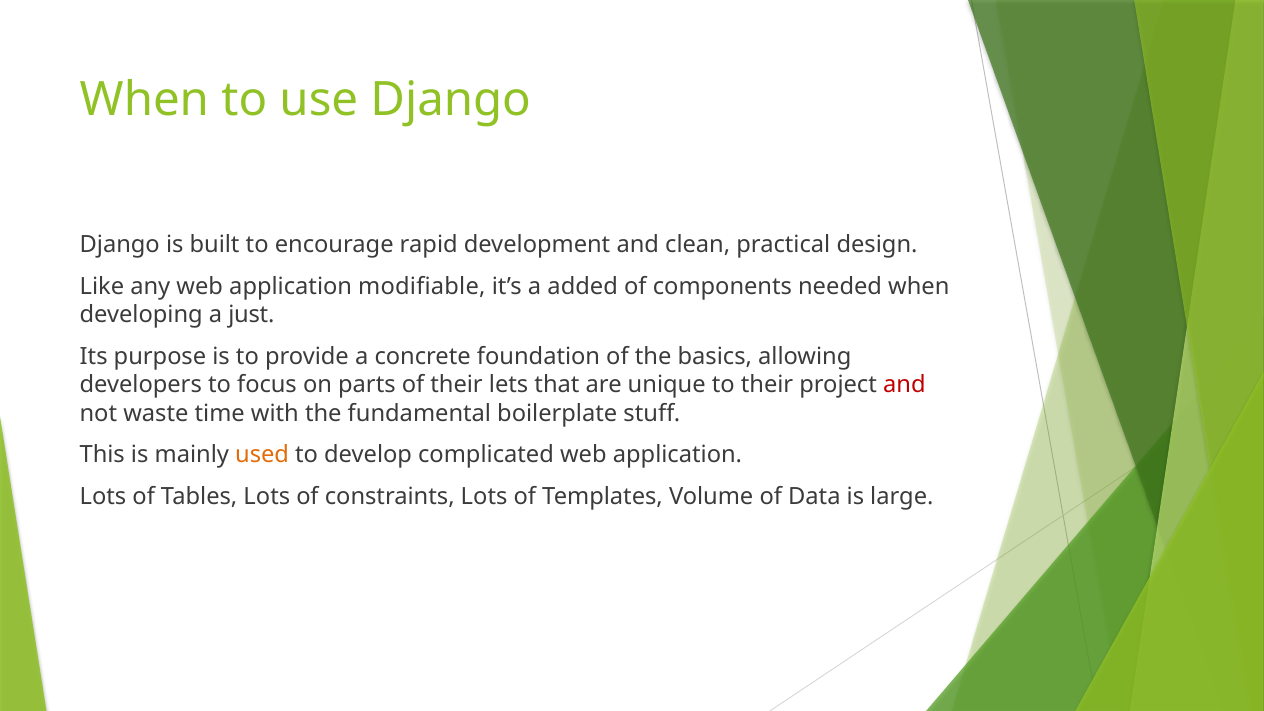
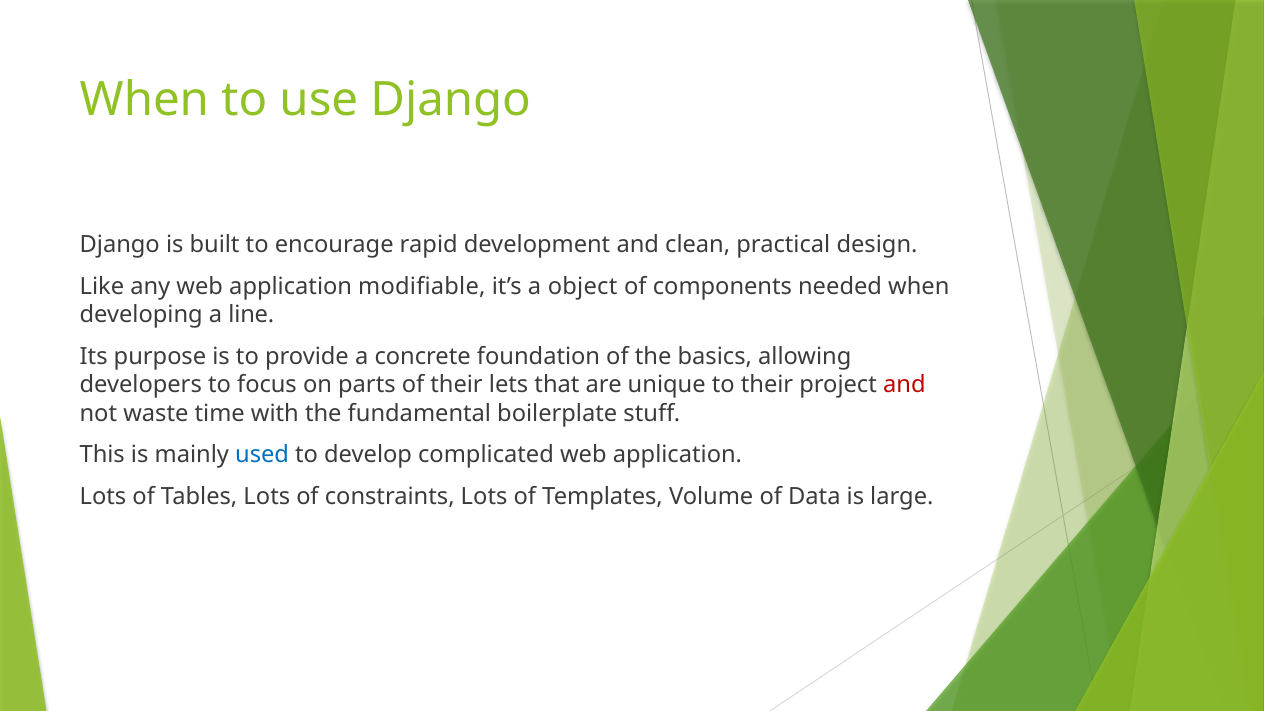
added: added -> object
just: just -> line
used colour: orange -> blue
